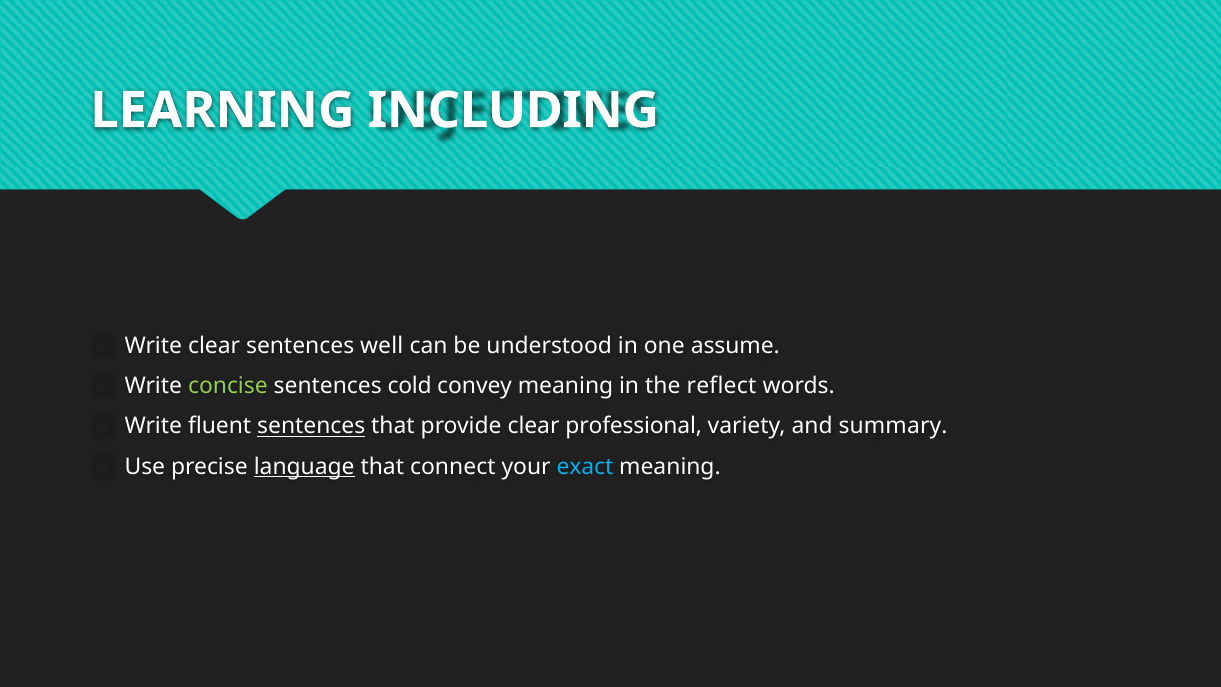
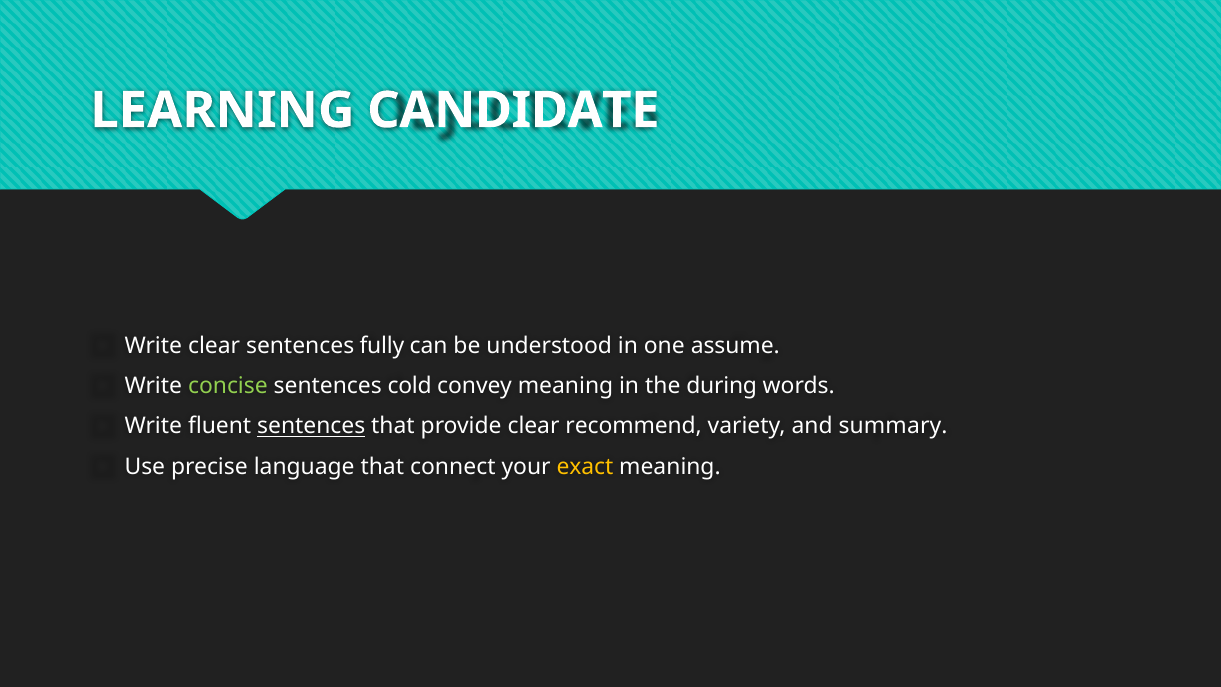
INCLUDING: INCLUDING -> CANDIDATE
well: well -> fully
reflect: reflect -> during
professional: professional -> recommend
language underline: present -> none
exact colour: light blue -> yellow
